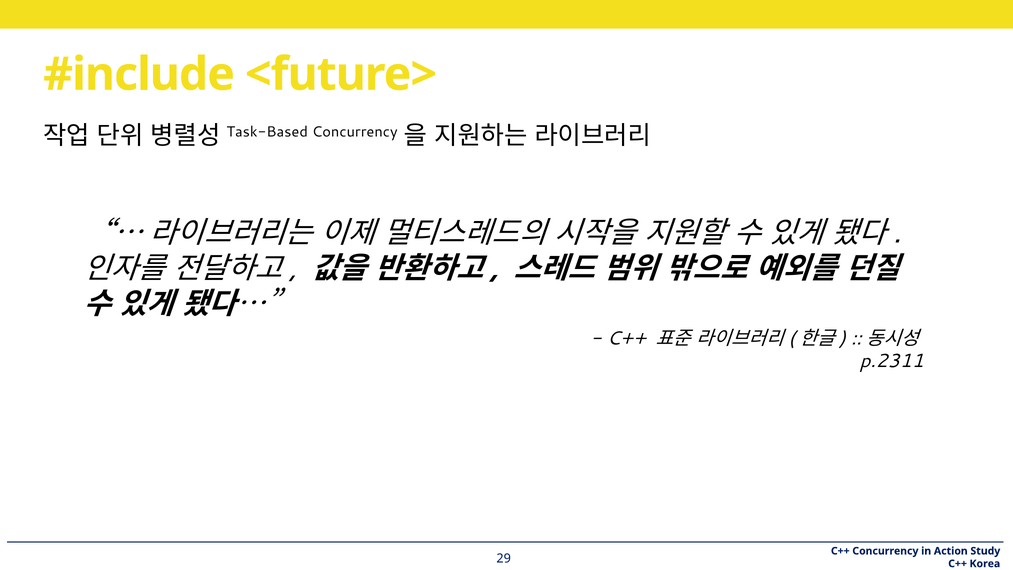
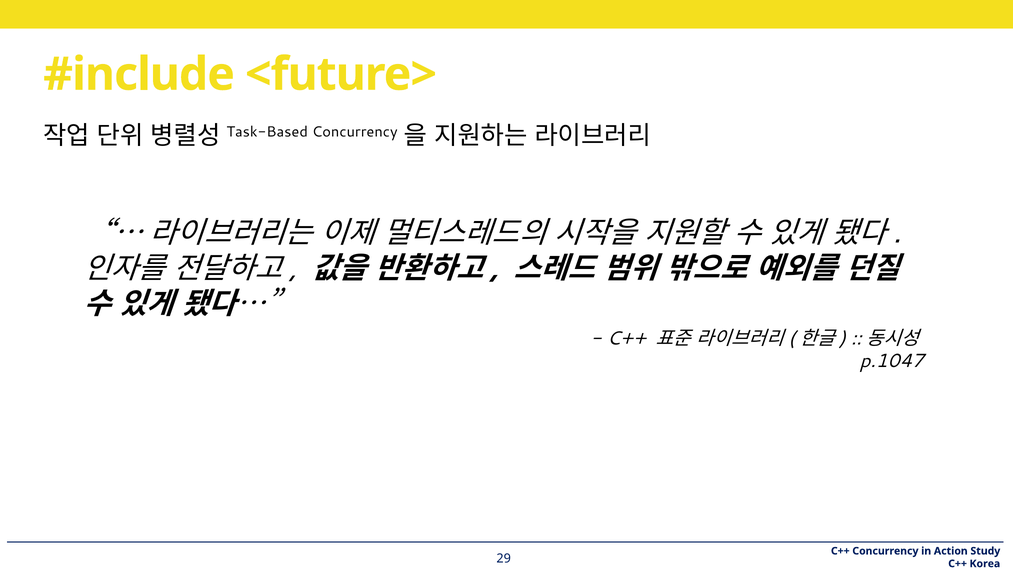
p.2311: p.2311 -> p.1047
